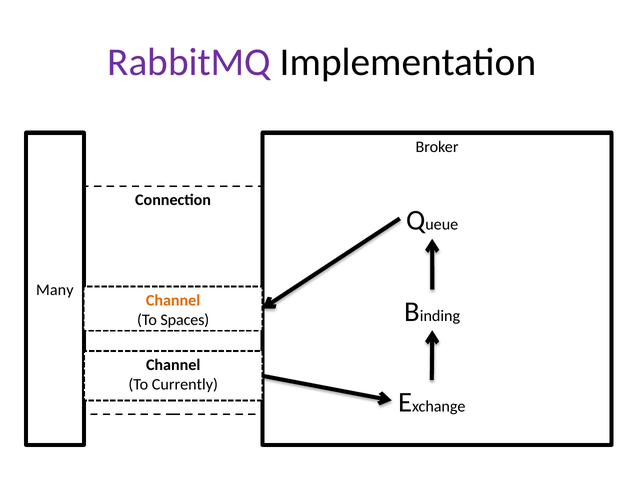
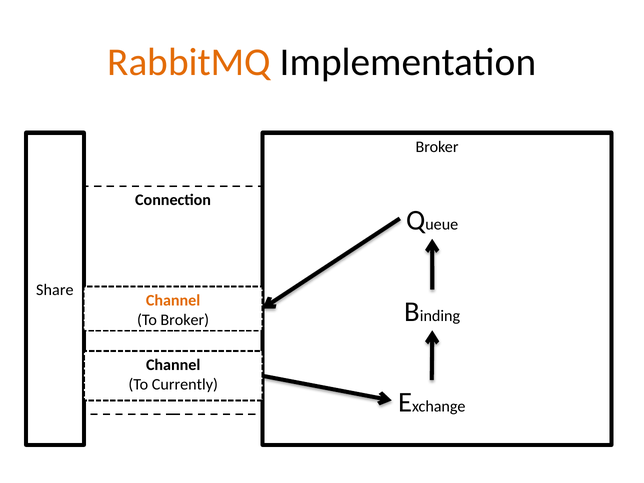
RabbitMQ colour: purple -> orange
Many: Many -> Share
To Spaces: Spaces -> Broker
